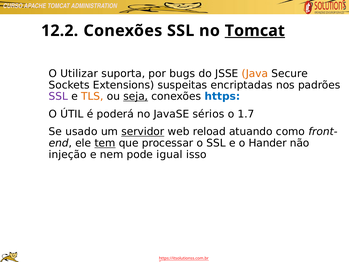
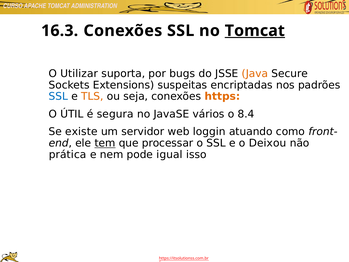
12.2: 12.2 -> 16.3
SSL at (58, 96) colour: purple -> blue
seja underline: present -> none
https colour: blue -> orange
poderá: poderá -> segura
sérios: sérios -> vários
1.7: 1.7 -> 8.4
usado: usado -> existe
servidor underline: present -> none
reload: reload -> loggin
Hander: Hander -> Deixou
injeção: injeção -> prática
